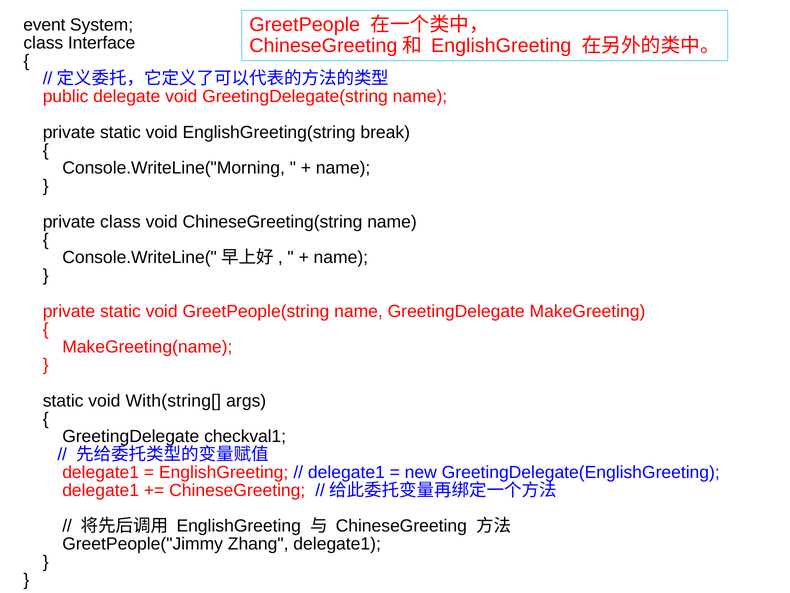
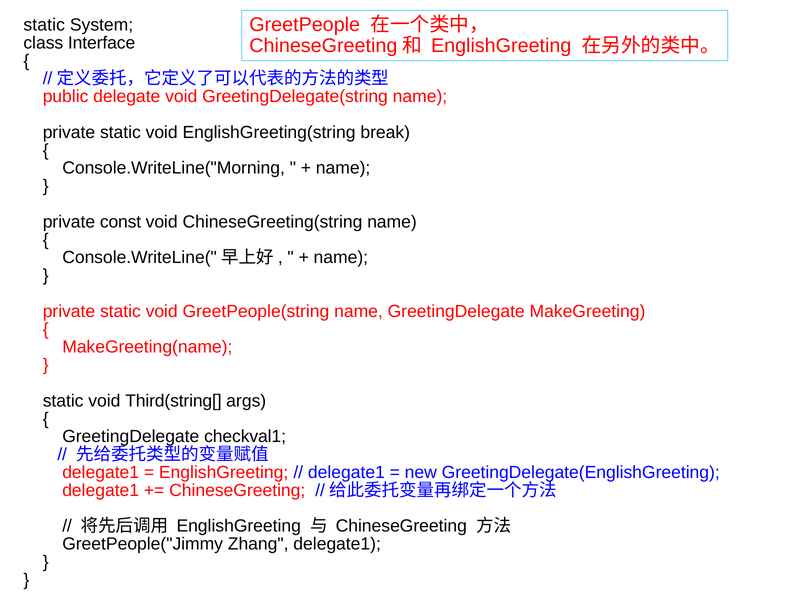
event at (44, 25): event -> static
private class: class -> const
With(string[: With(string[ -> Third(string[
